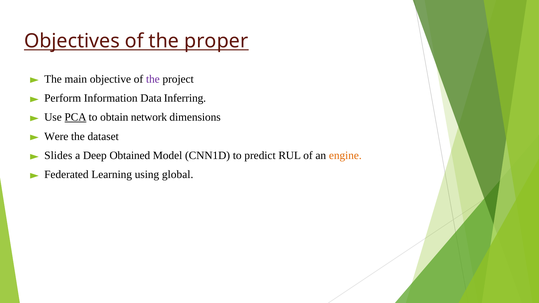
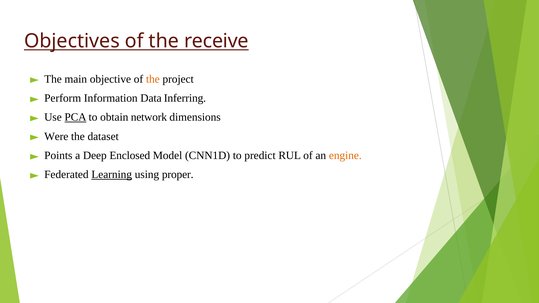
proper: proper -> receive
the at (153, 79) colour: purple -> orange
Slides: Slides -> Points
Obtained: Obtained -> Enclosed
Learning underline: none -> present
global: global -> proper
